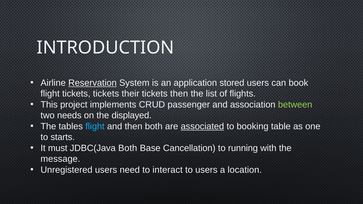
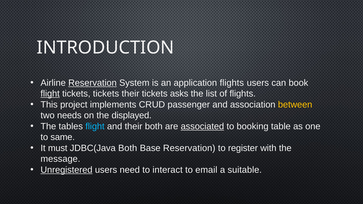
application stored: stored -> flights
flight at (50, 94) underline: none -> present
tickets then: then -> asks
between colour: light green -> yellow
and then: then -> their
starts: starts -> same
Base Cancellation: Cancellation -> Reservation
running: running -> register
Unregistered underline: none -> present
to users: users -> email
location: location -> suitable
